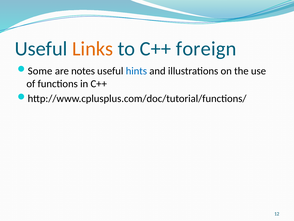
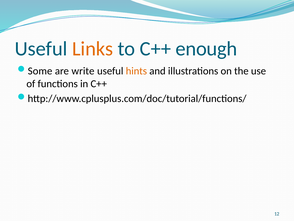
foreign: foreign -> enough
notes: notes -> write
hints colour: blue -> orange
